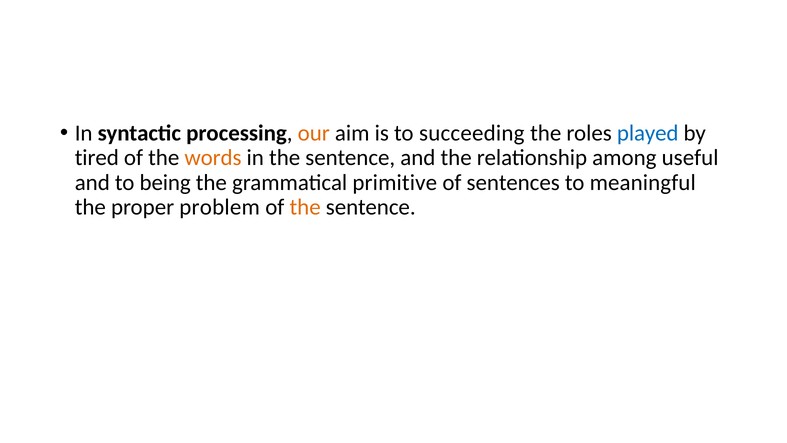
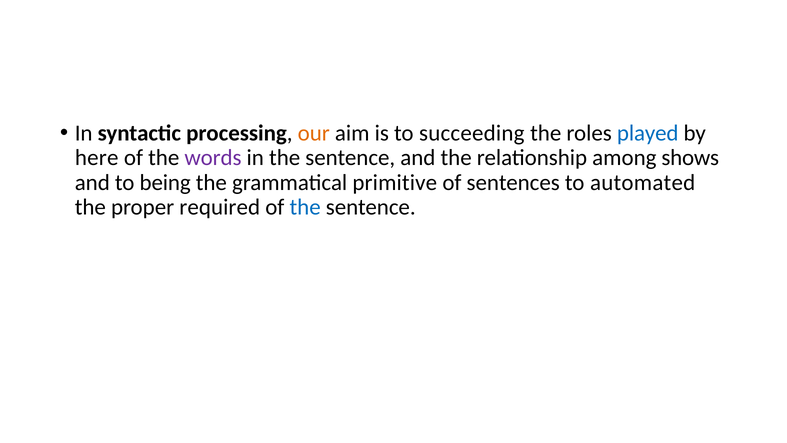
tired: tired -> here
words colour: orange -> purple
useful: useful -> shows
meaningful: meaningful -> automated
problem: problem -> required
the at (305, 207) colour: orange -> blue
